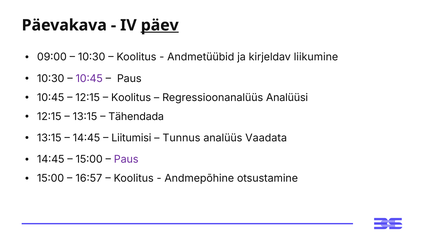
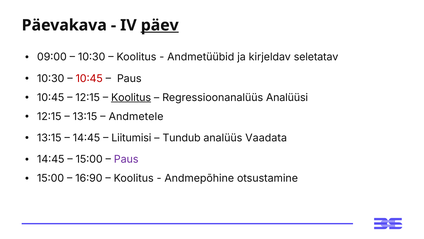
liikumine: liikumine -> seletatav
10:45 at (89, 78) colour: purple -> red
Koolitus at (131, 97) underline: none -> present
Tähendada: Tähendada -> Andmetele
Tunnus: Tunnus -> Tundub
16:57: 16:57 -> 16:90
